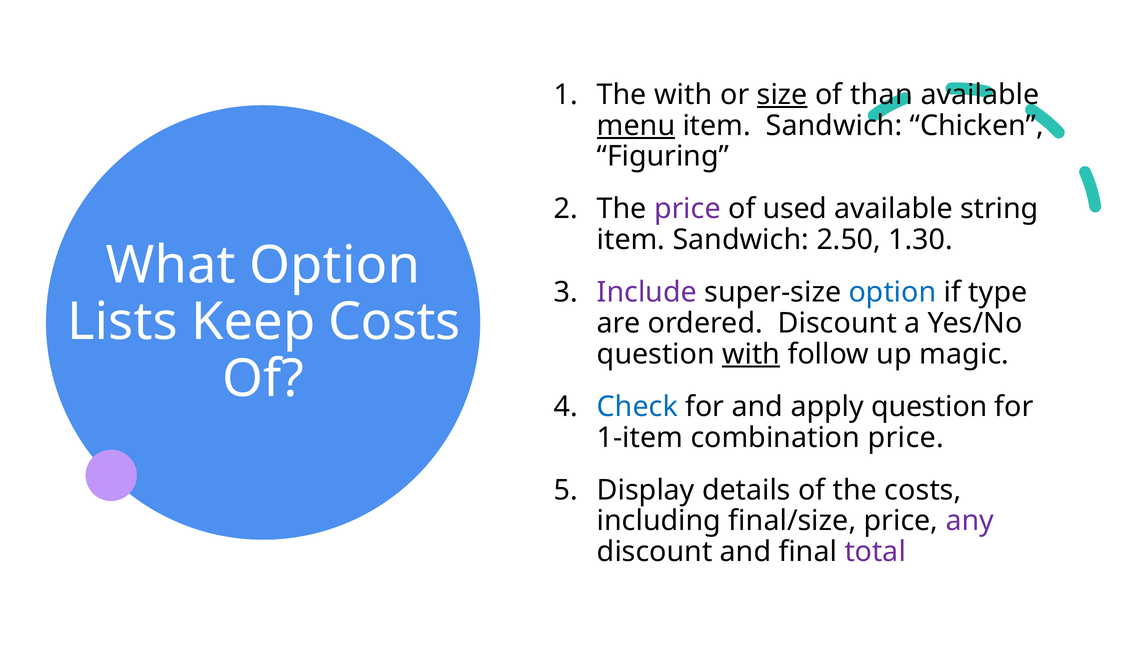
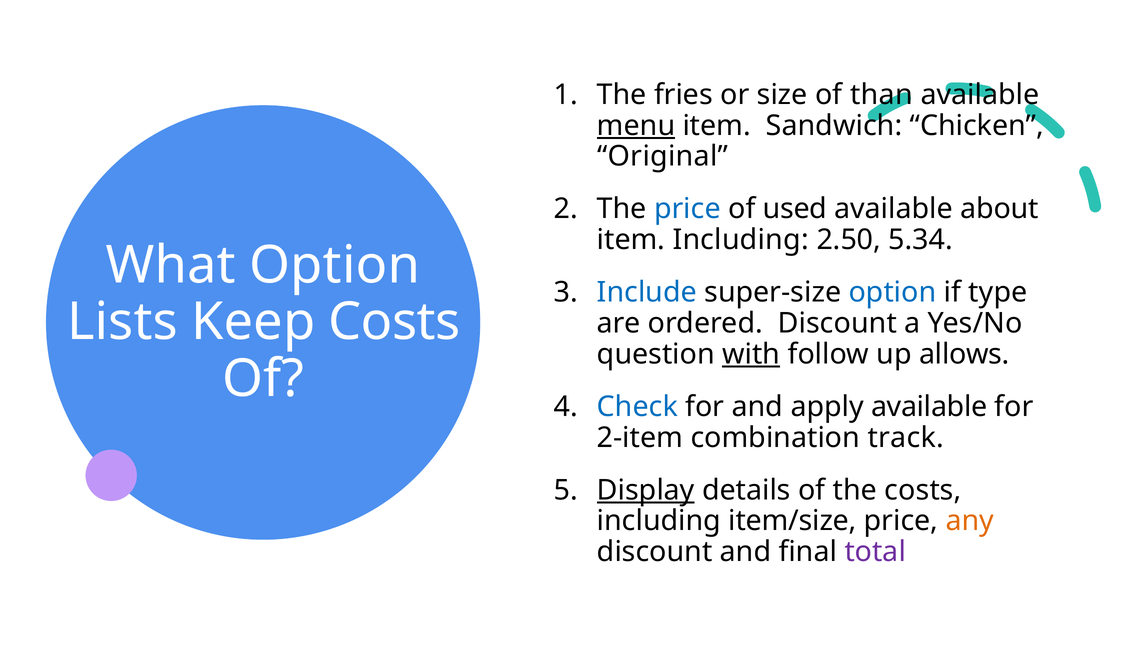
The with: with -> fries
size underline: present -> none
Figuring: Figuring -> Original
price at (687, 209) colour: purple -> blue
string: string -> about
Sandwich at (741, 240): Sandwich -> Including
1.30: 1.30 -> 5.34
Include colour: purple -> blue
magic: magic -> allows
apply question: question -> available
1-item: 1-item -> 2-item
combination price: price -> track
Display underline: none -> present
final/size: final/size -> item/size
any colour: purple -> orange
